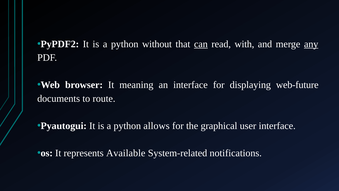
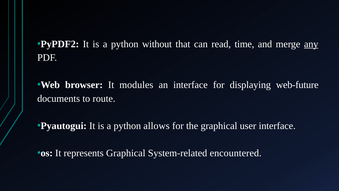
can underline: present -> none
with: with -> time
meaning: meaning -> modules
represents Available: Available -> Graphical
notifications: notifications -> encountered
